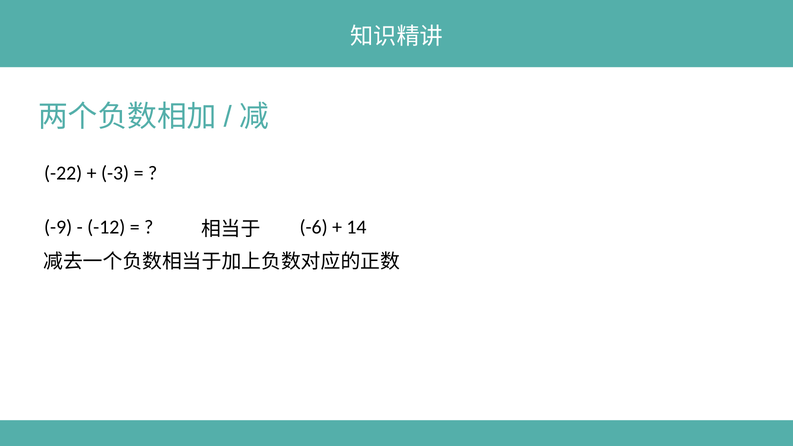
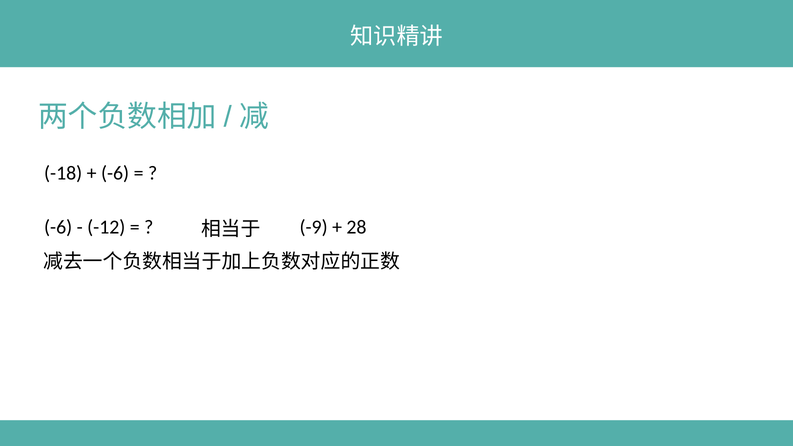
-22: -22 -> -18
-3 at (115, 173): -3 -> -6
-9 at (58, 227): -9 -> -6
-6: -6 -> -9
14: 14 -> 28
